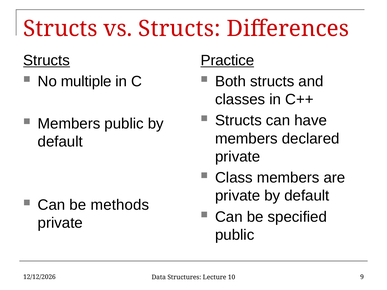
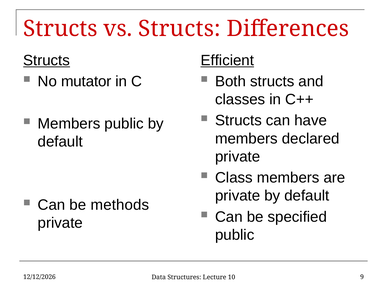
Practice: Practice -> Efficient
multiple: multiple -> mutator
